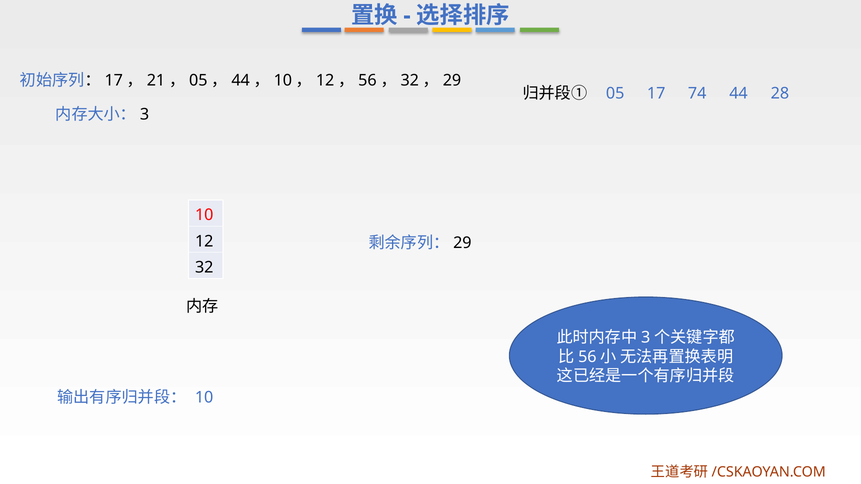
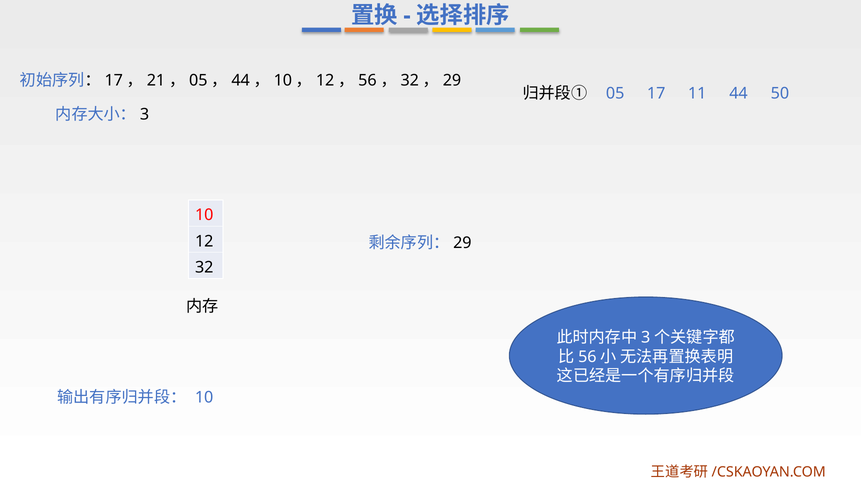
74: 74 -> 11
28: 28 -> 50
